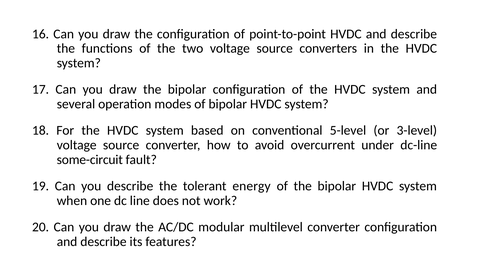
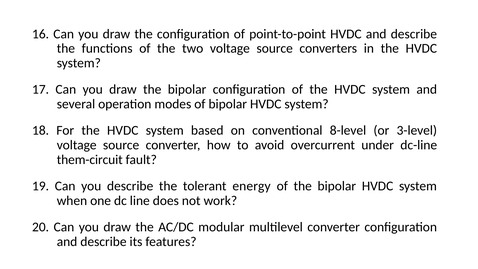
5-level: 5-level -> 8-level
some-circuit: some-circuit -> them-circuit
